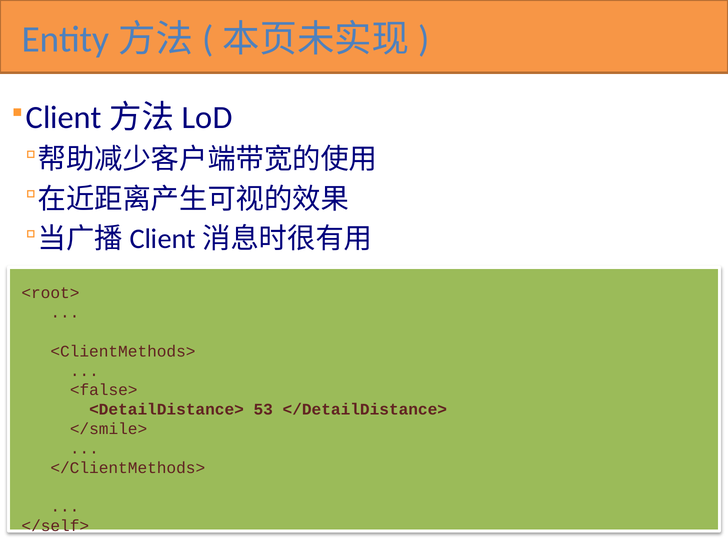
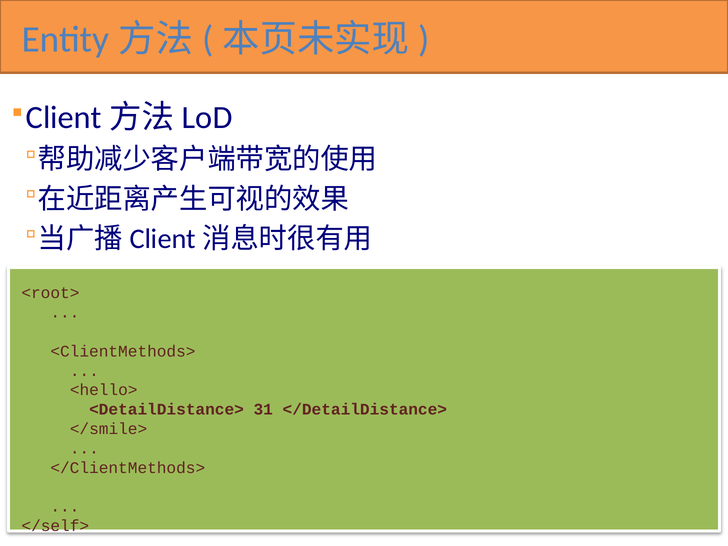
<false>: <false> -> <hello>
53: 53 -> 31
